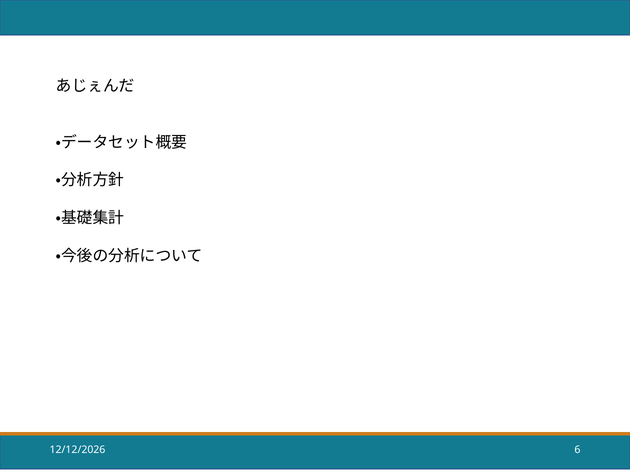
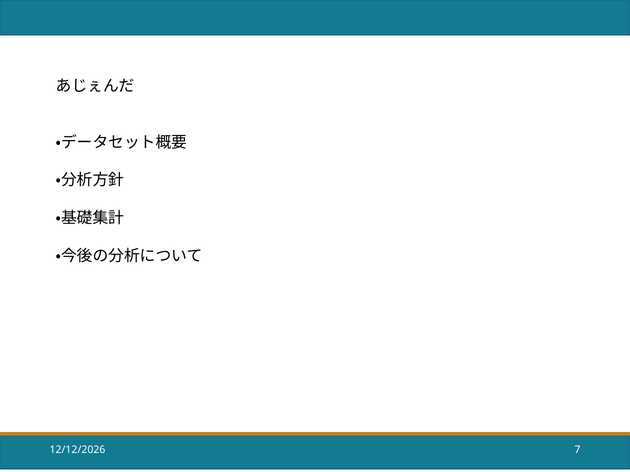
6: 6 -> 7
